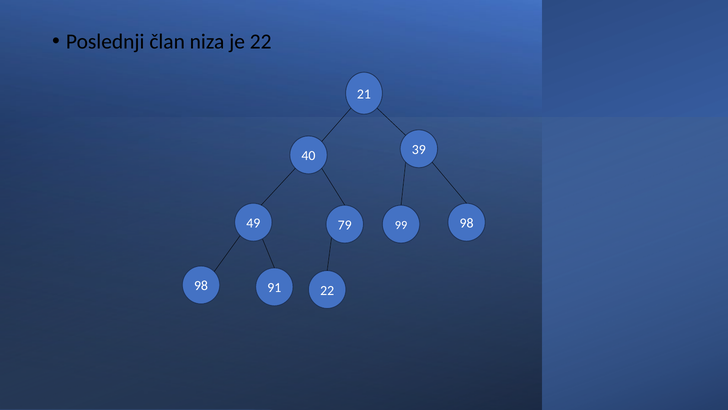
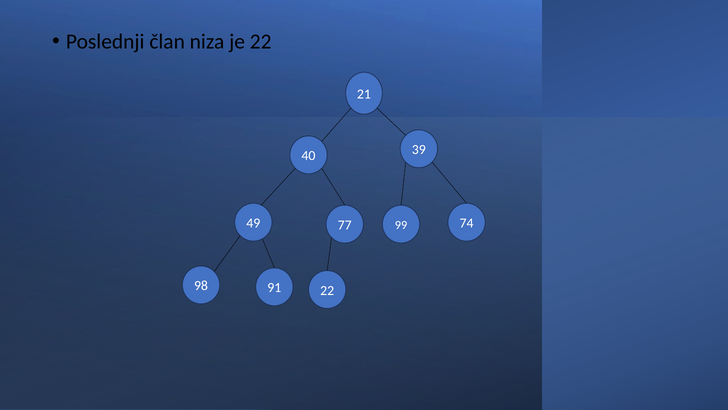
79: 79 -> 77
99 98: 98 -> 74
